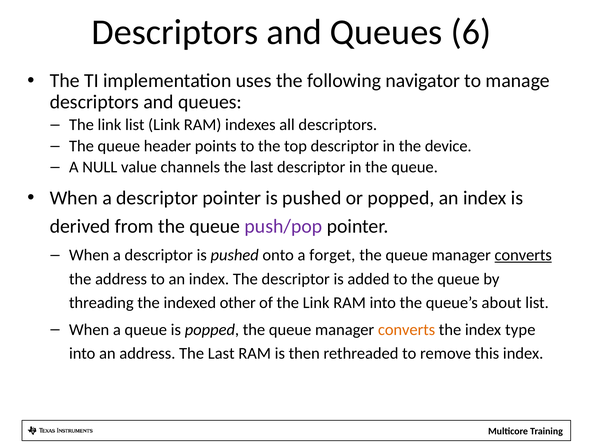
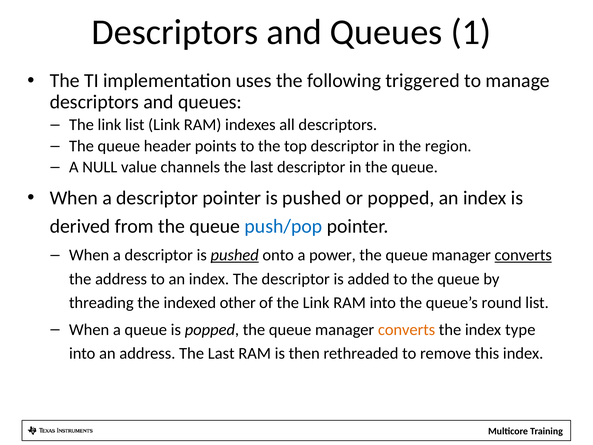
6: 6 -> 1
navigator: navigator -> triggered
device: device -> region
push/pop colour: purple -> blue
pushed at (235, 255) underline: none -> present
forget: forget -> power
about: about -> round
